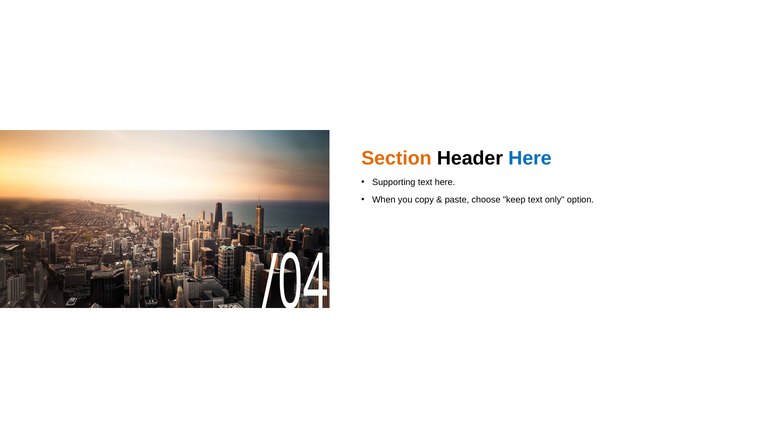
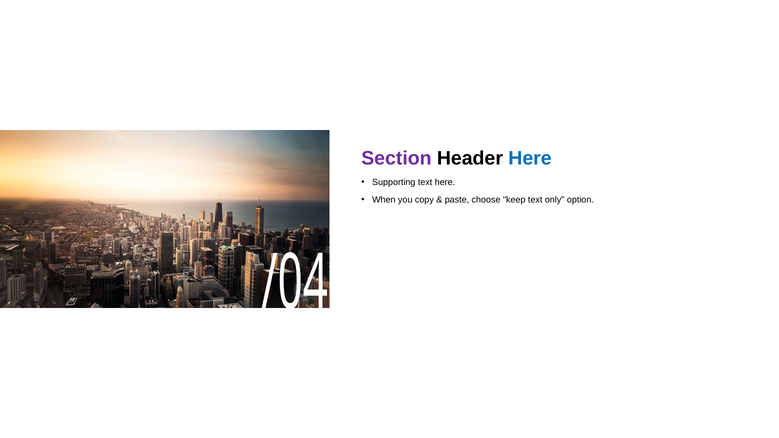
Section colour: orange -> purple
